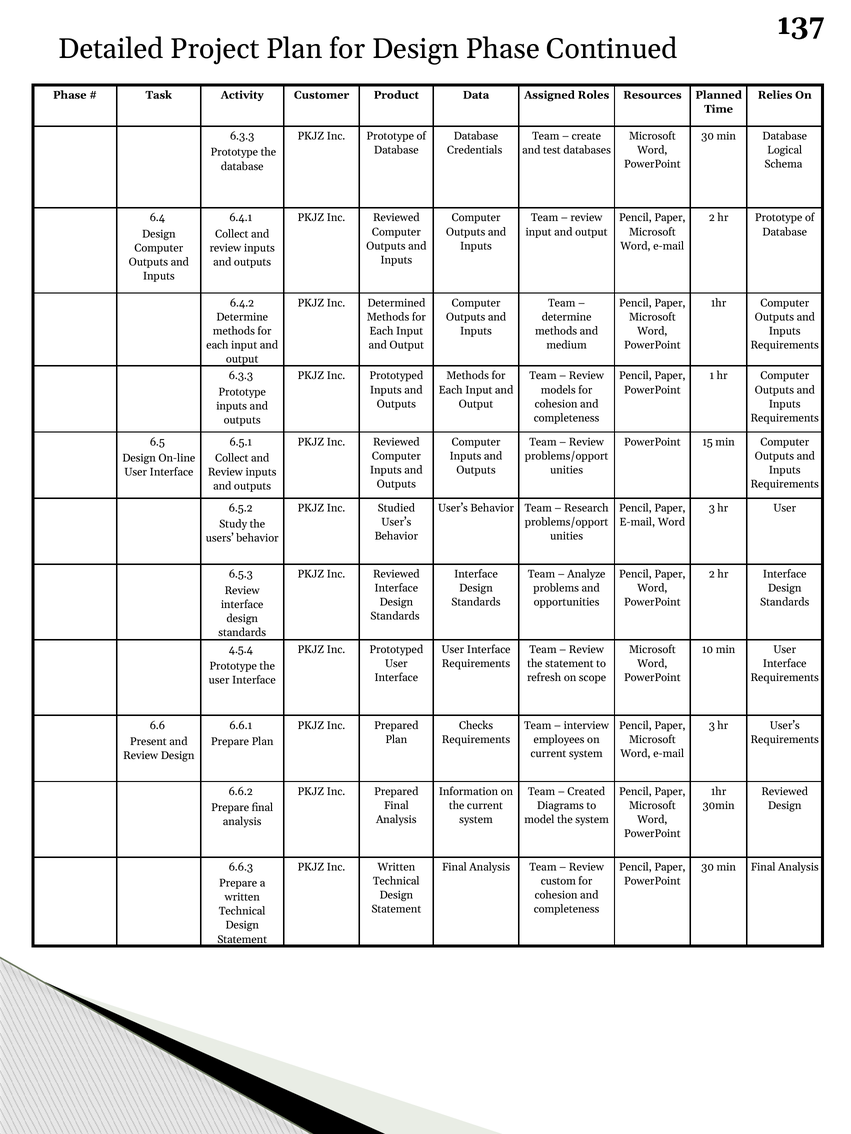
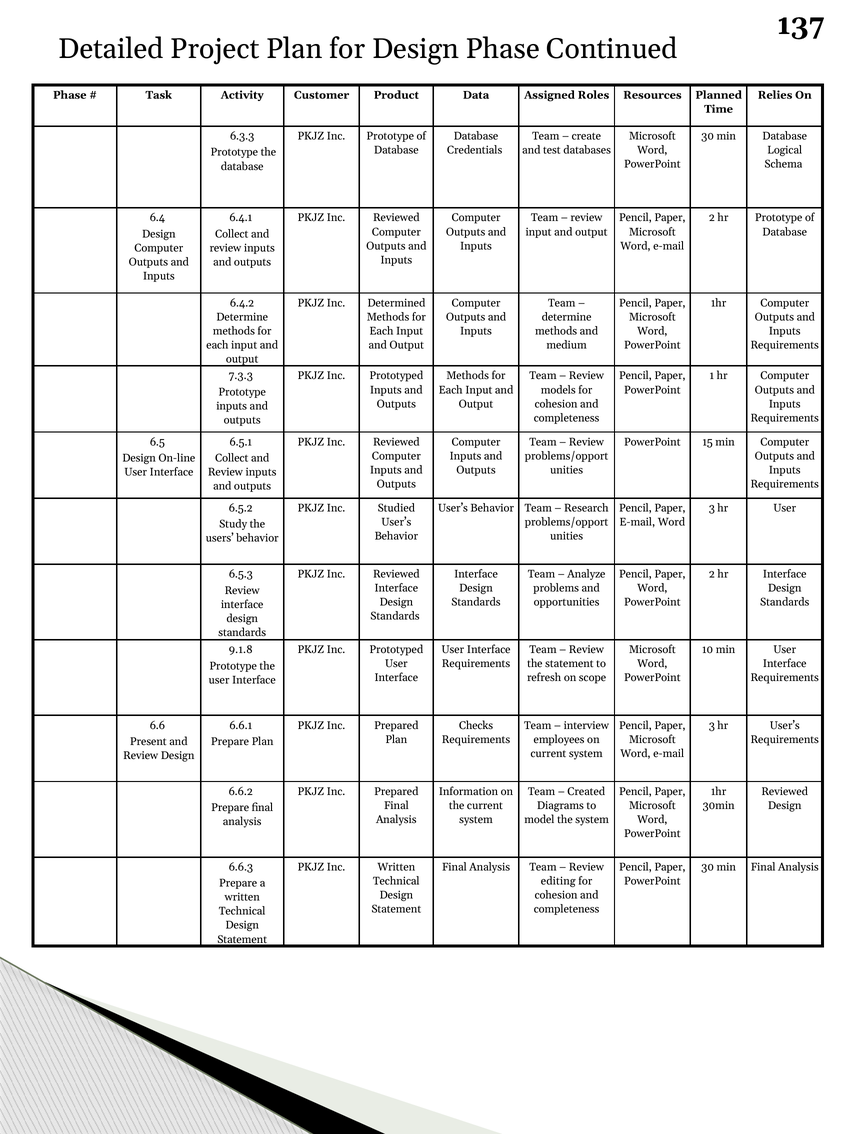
6.3.3 at (241, 376): 6.3.3 -> 7.3.3
4.5.4: 4.5.4 -> 9.1.8
custom: custom -> editing
